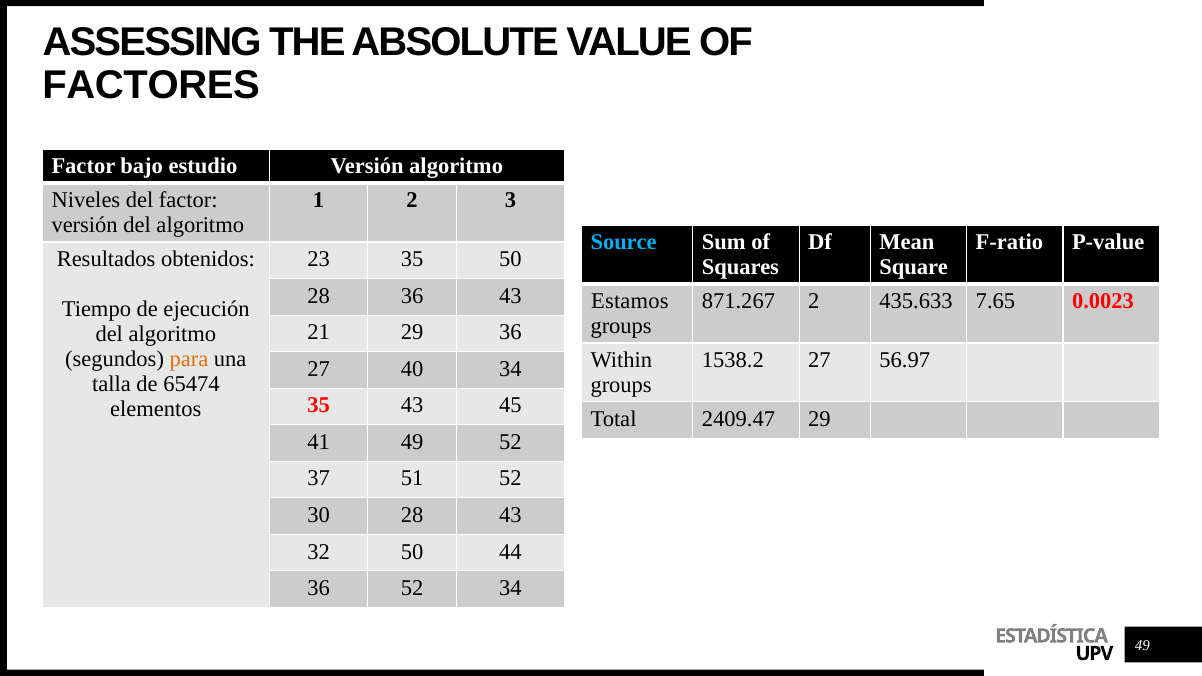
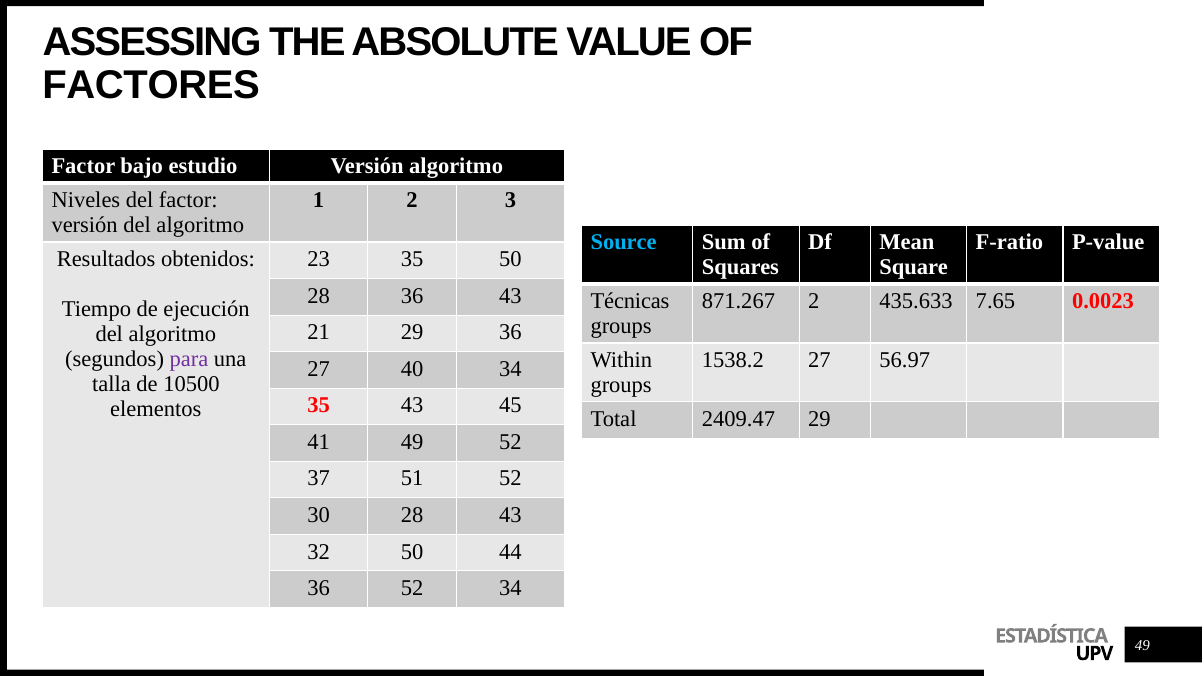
Estamos: Estamos -> Técnicas
para colour: orange -> purple
65474: 65474 -> 10500
